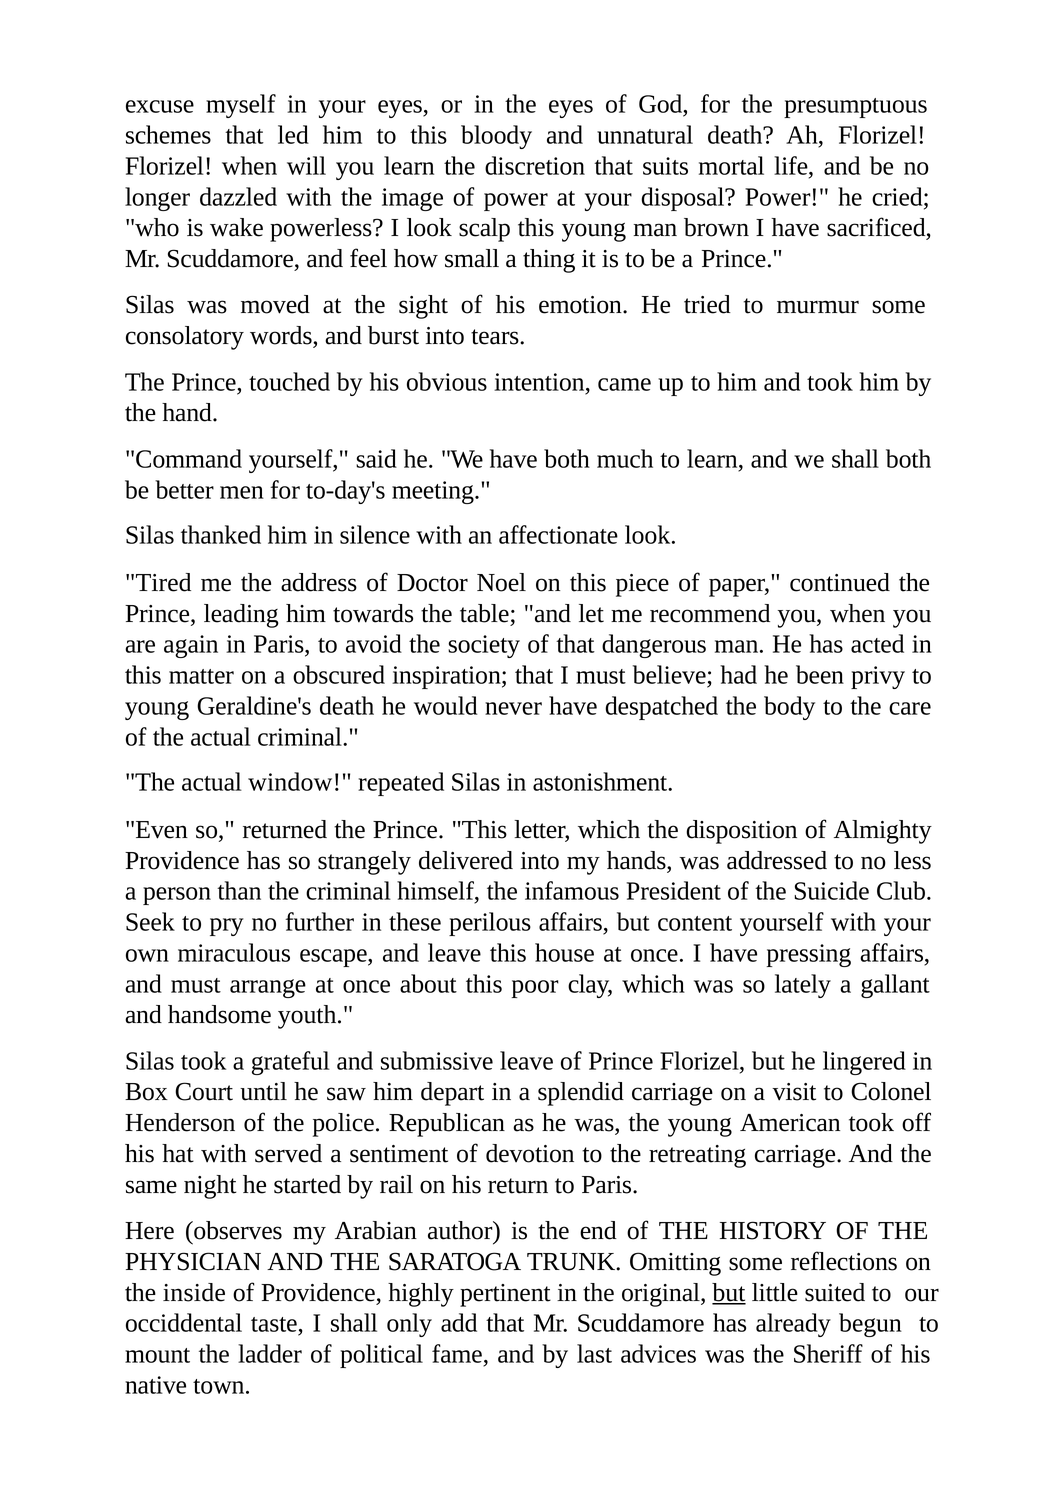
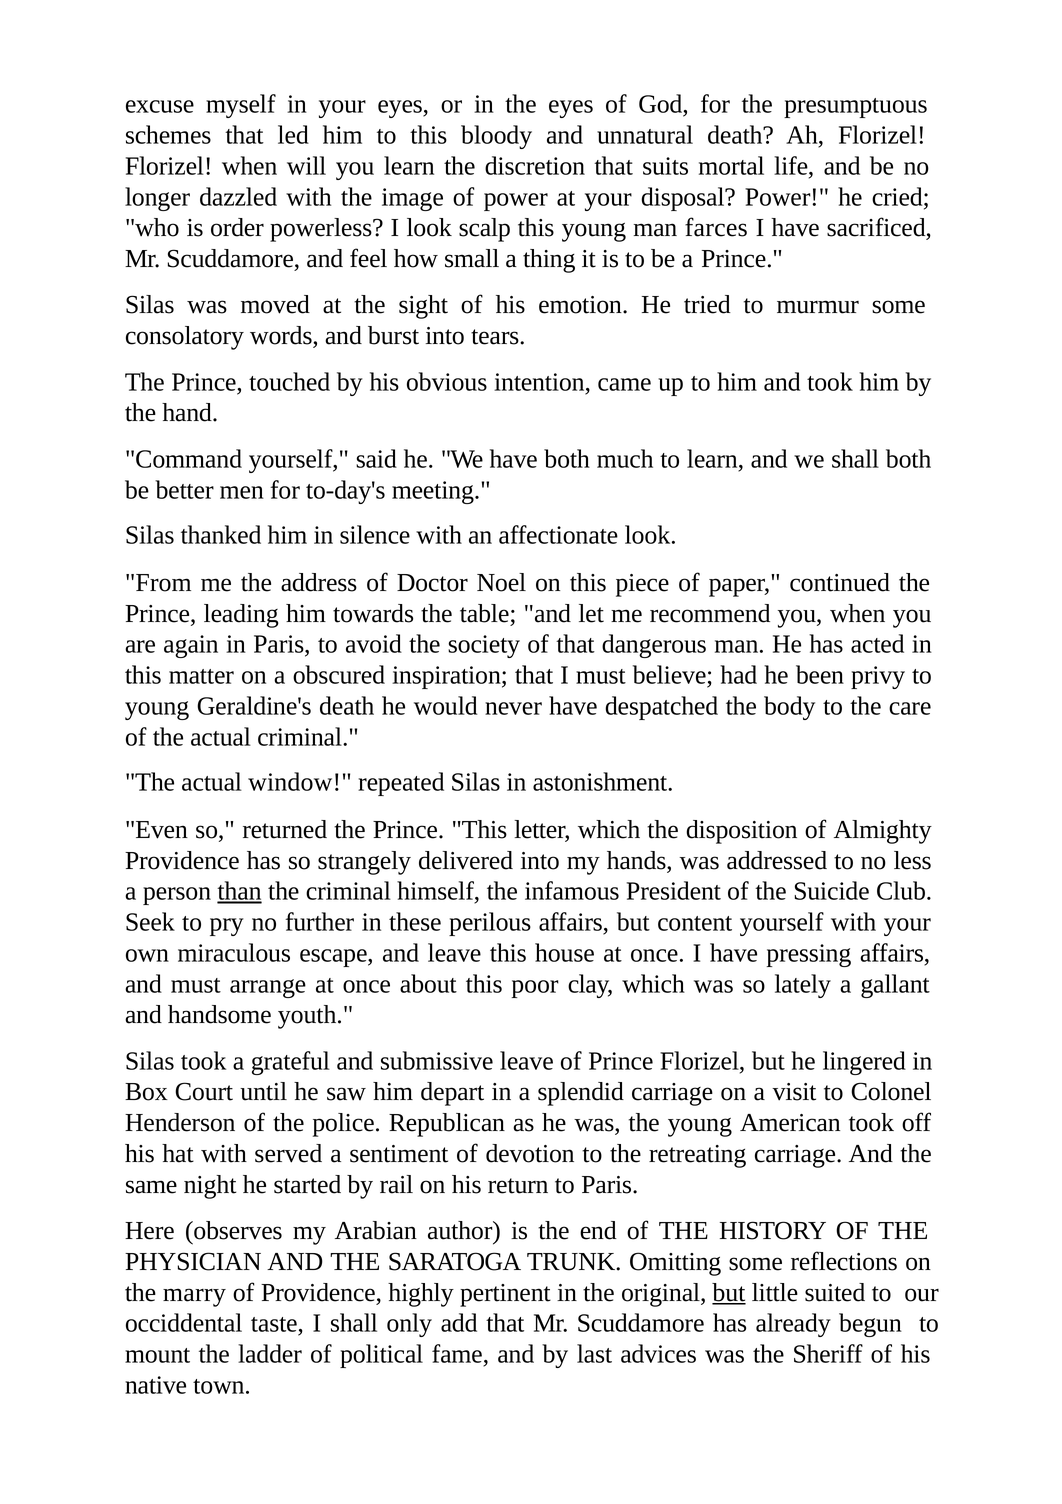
wake: wake -> order
brown: brown -> farces
Tired: Tired -> From
than underline: none -> present
inside: inside -> marry
